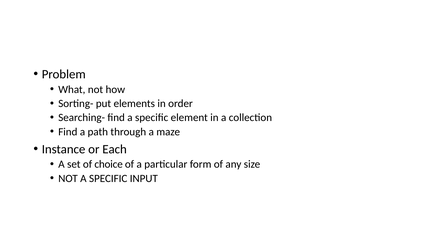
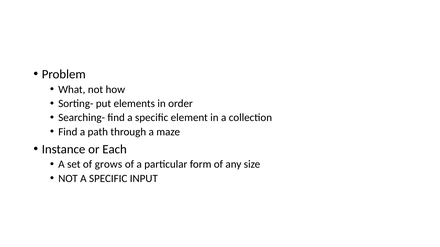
choice: choice -> grows
